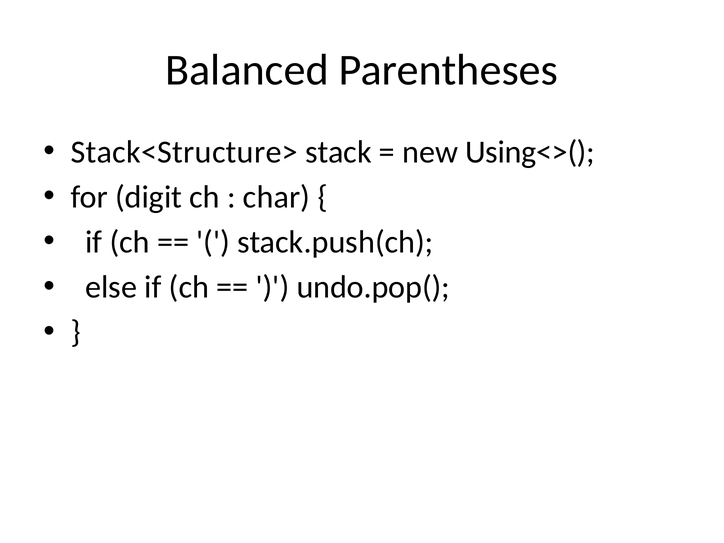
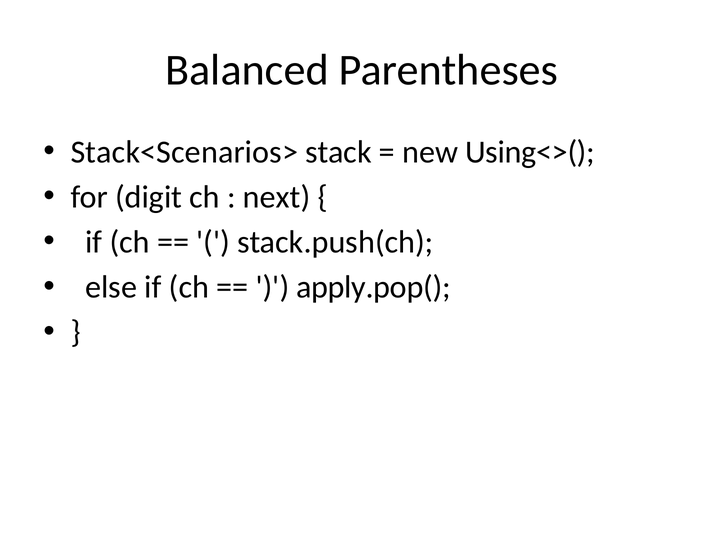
Stack<Structure>: Stack<Structure> -> Stack<Scenarios>
char: char -> next
undo.pop(: undo.pop( -> apply.pop(
